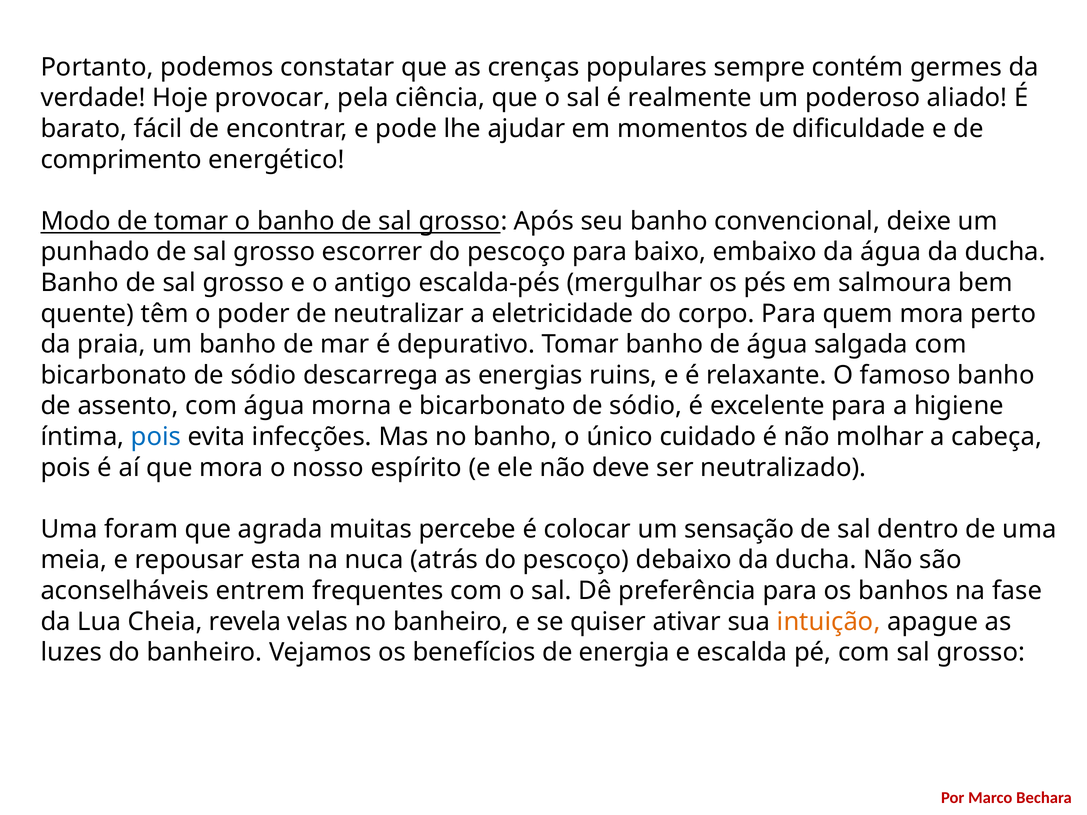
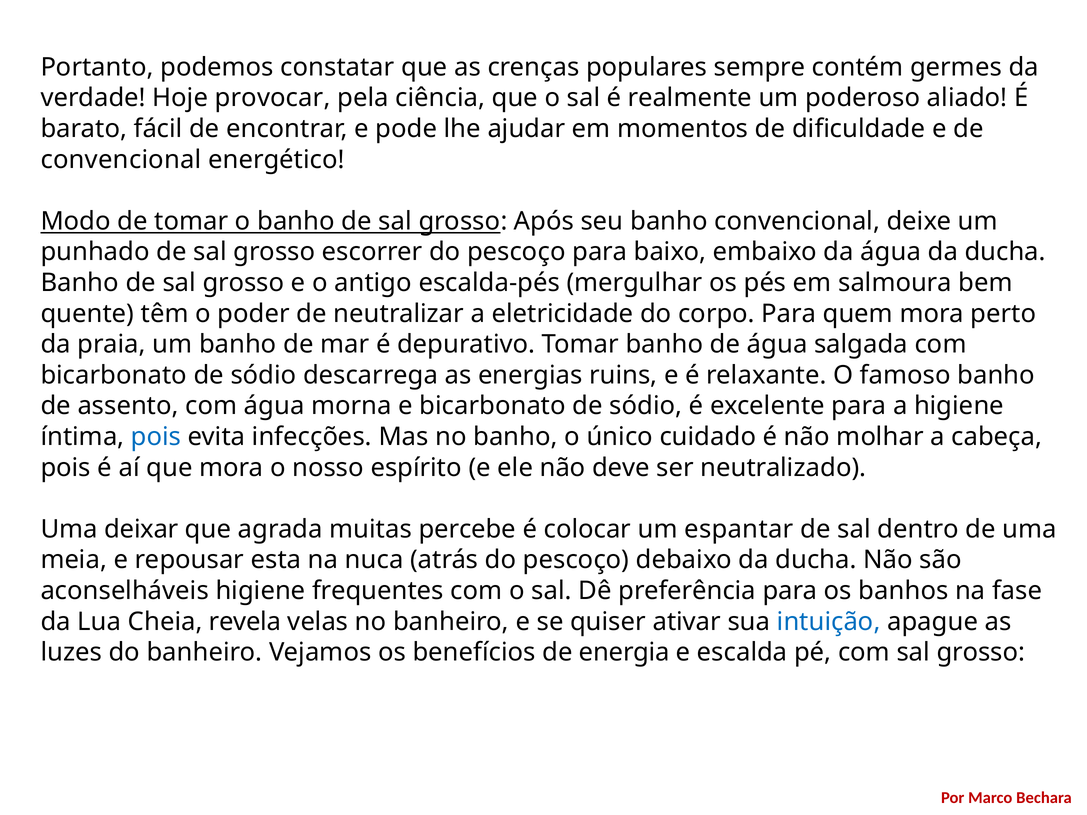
comprimento at (121, 160): comprimento -> convencional
foram: foram -> deixar
sensação: sensação -> espantar
aconselháveis entrem: entrem -> higiene
intuição colour: orange -> blue
